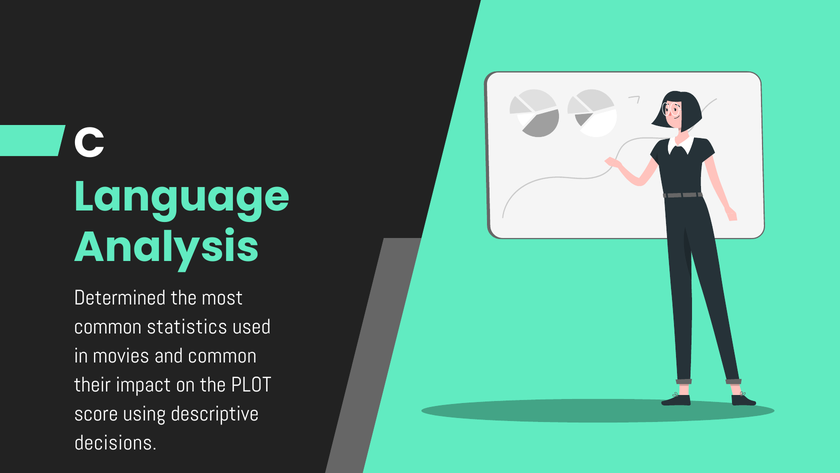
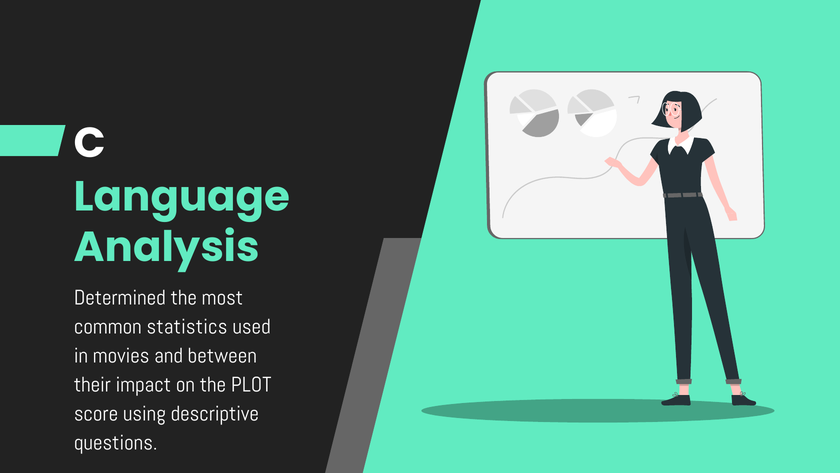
and common: common -> between
decisions: decisions -> questions
